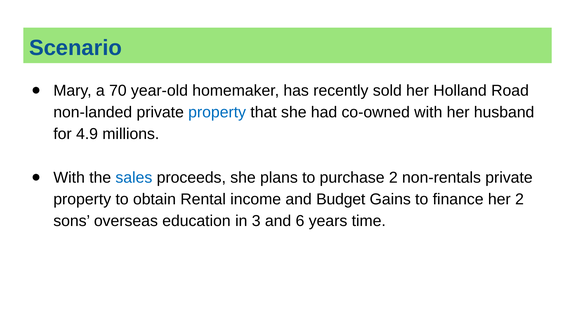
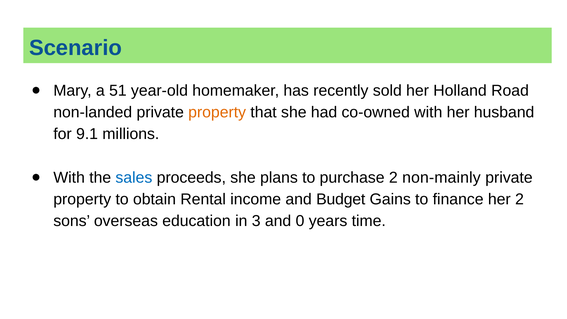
70: 70 -> 51
property at (217, 112) colour: blue -> orange
4.9: 4.9 -> 9.1
non-rentals: non-rentals -> non-mainly
6: 6 -> 0
